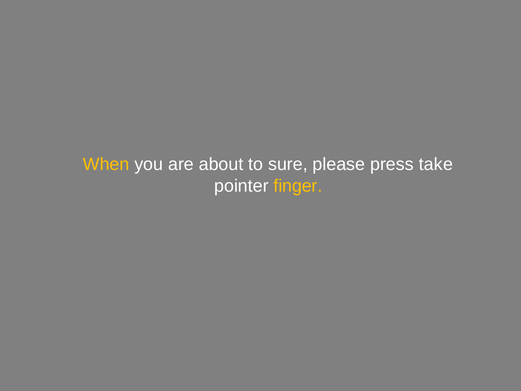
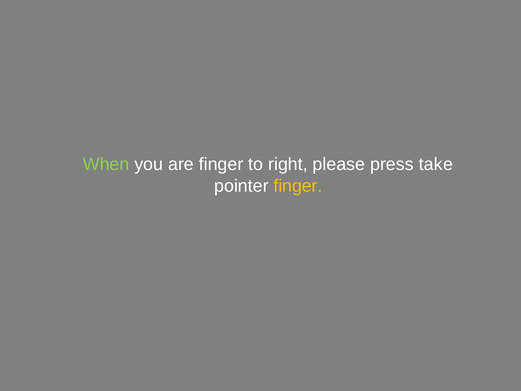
When colour: yellow -> light green
are about: about -> finger
sure: sure -> right
